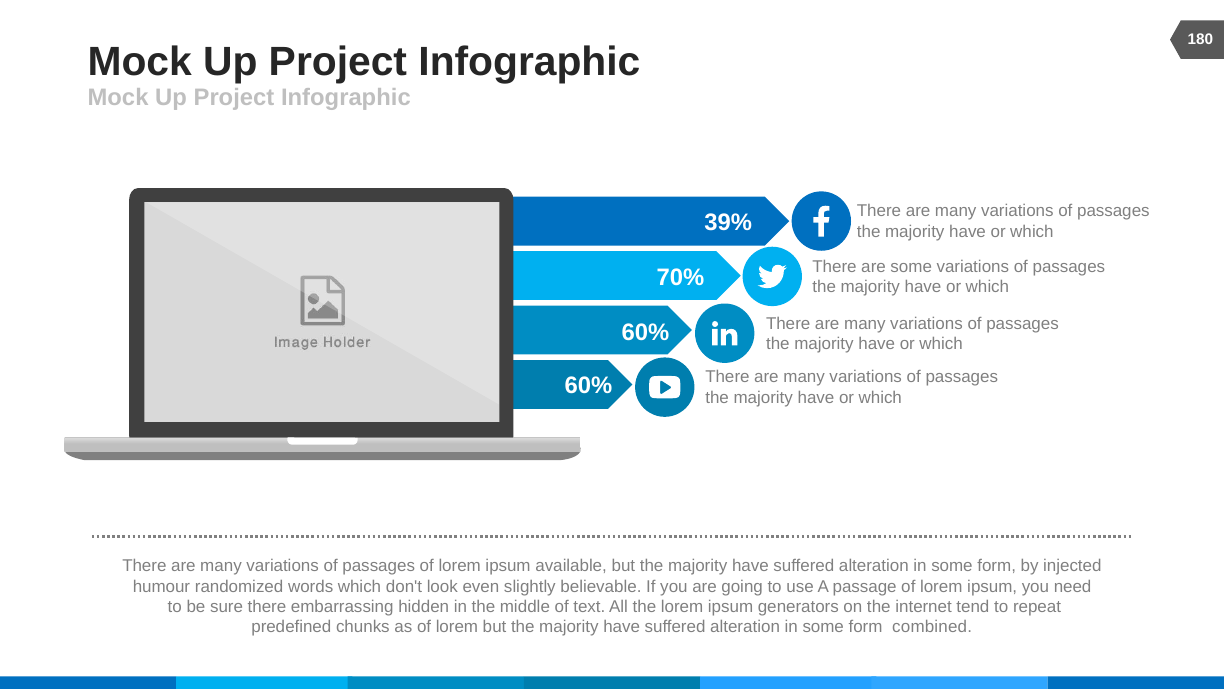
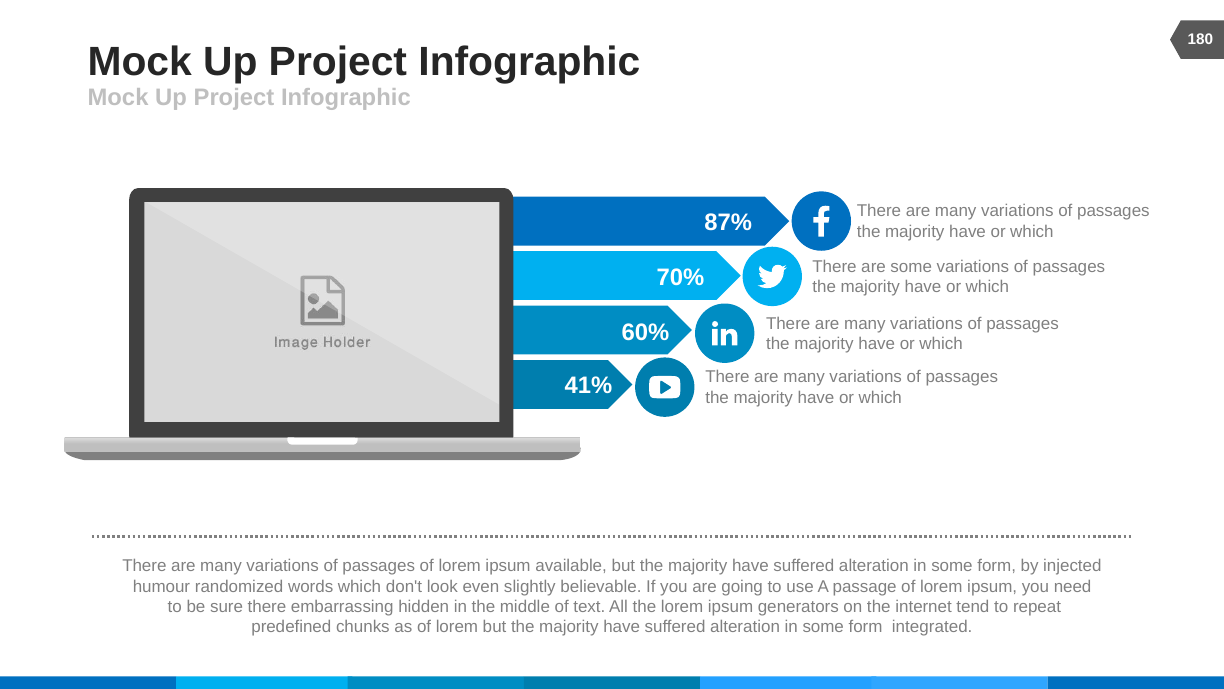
39%: 39% -> 87%
60% at (588, 385): 60% -> 41%
combined: combined -> integrated
